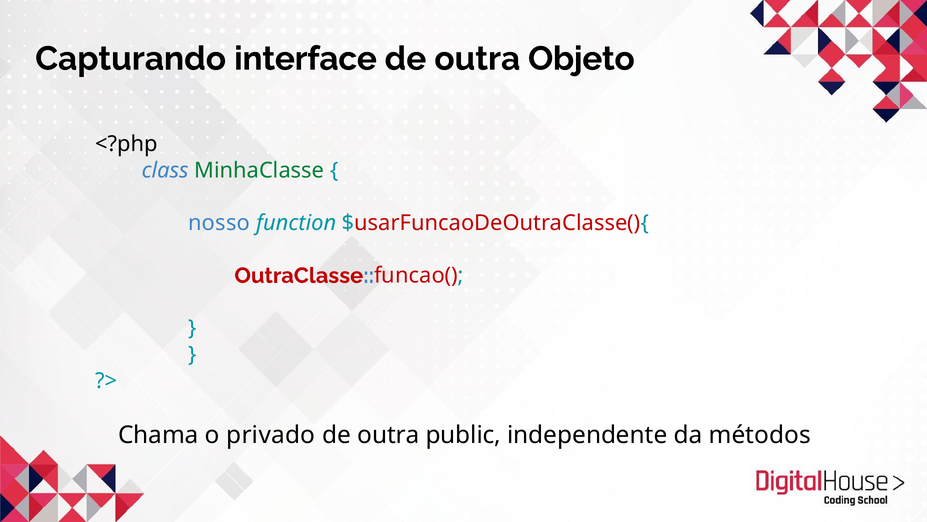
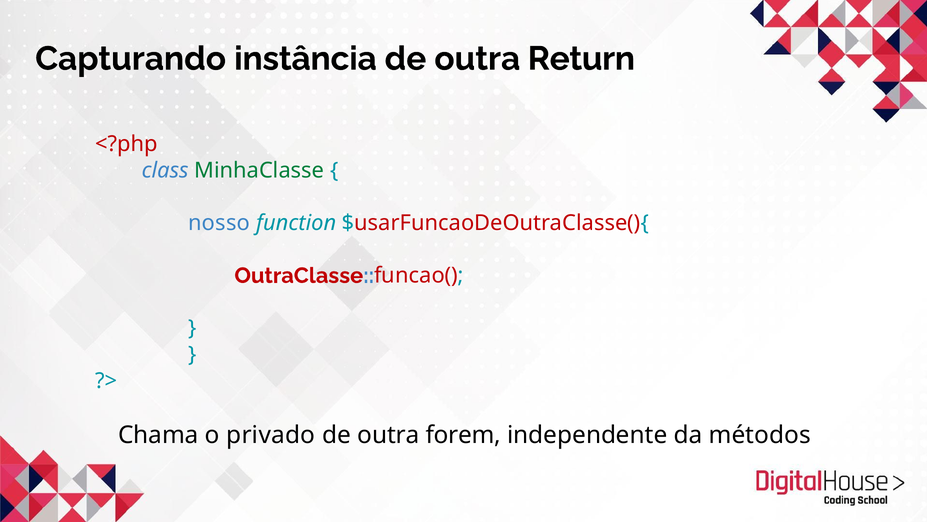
interface: interface -> instância
Objeto: Objeto -> Return
<?php colour: black -> red
public: public -> forem
